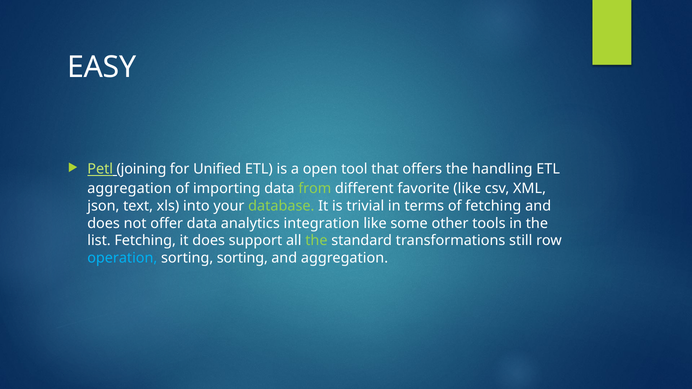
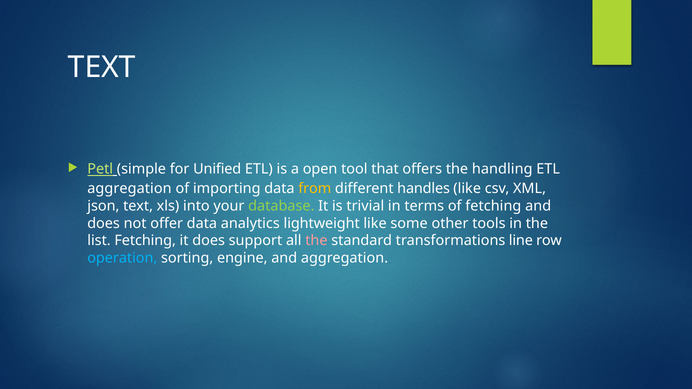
EASY at (102, 68): EASY -> TEXT
joining: joining -> simple
from colour: light green -> yellow
favorite: favorite -> handles
integration: integration -> lightweight
the at (316, 241) colour: light green -> pink
still: still -> line
sorting sorting: sorting -> engine
